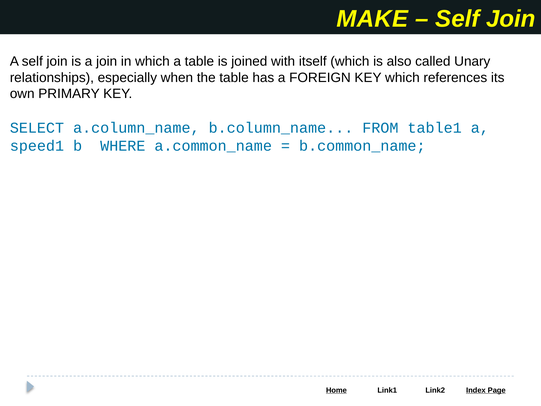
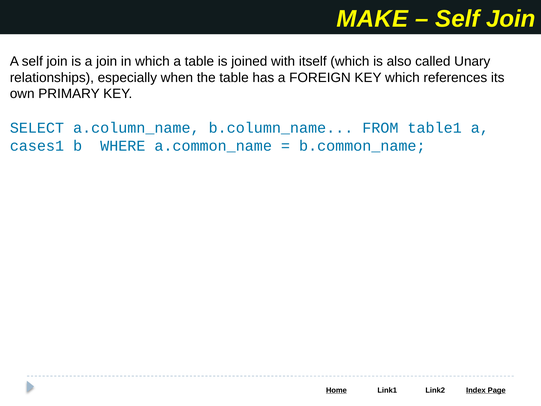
speed1: speed1 -> cases1
